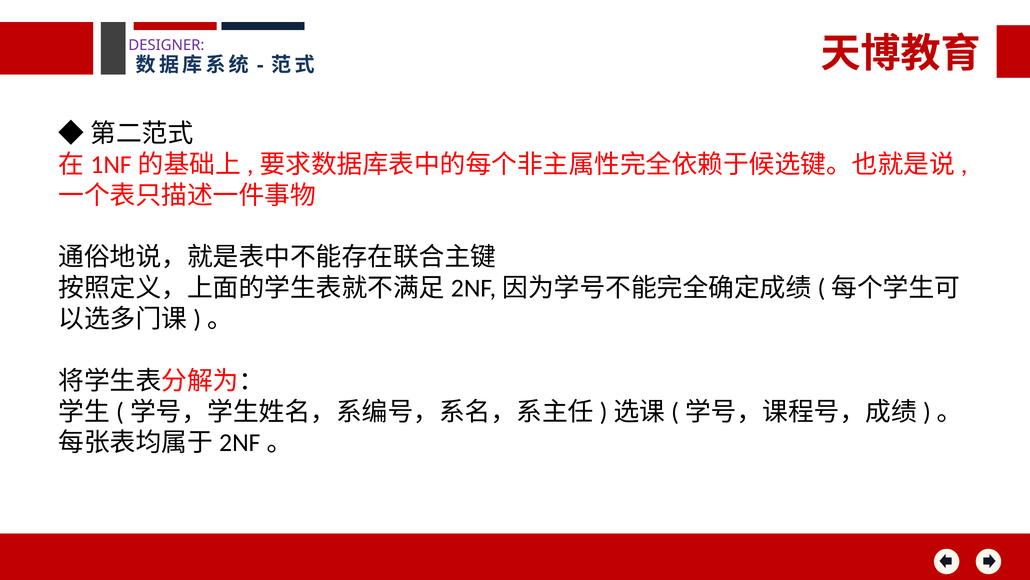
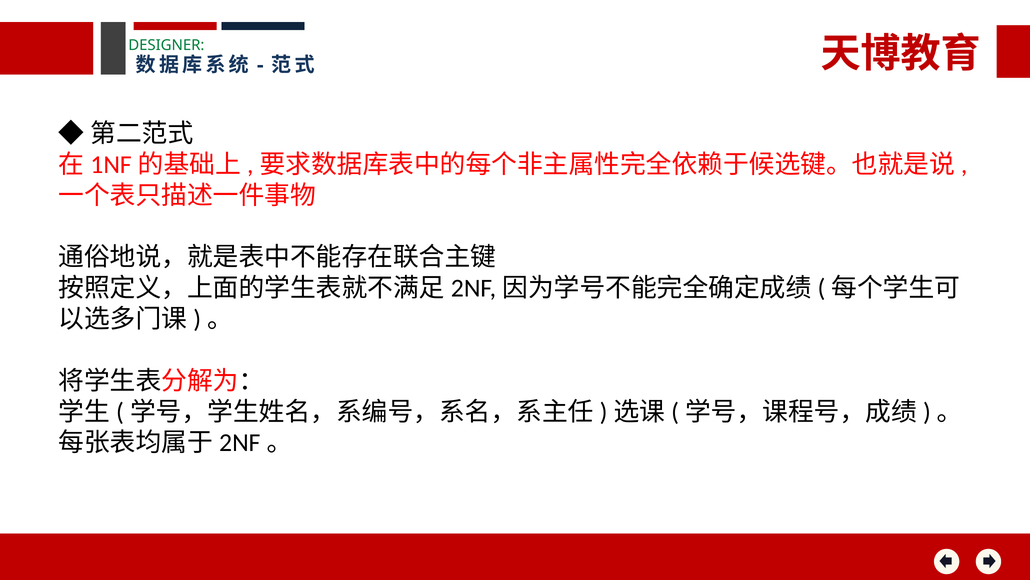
DESIGNER colour: purple -> green
